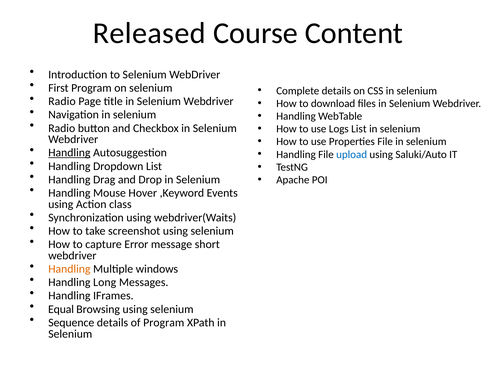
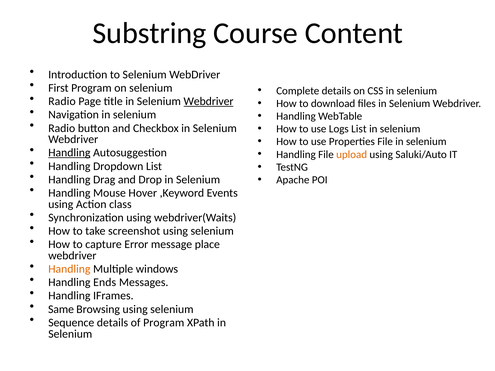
Released: Released -> Substring
Webdriver at (209, 101) underline: none -> present
upload colour: blue -> orange
short: short -> place
Long: Long -> Ends
Equal: Equal -> Same
